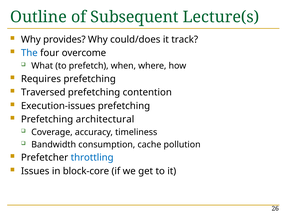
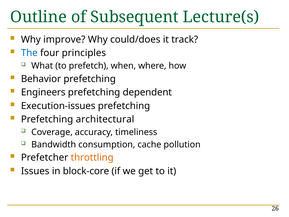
provides: provides -> improve
overcome: overcome -> principles
Requires: Requires -> Behavior
Traversed: Traversed -> Engineers
contention: contention -> dependent
throttling colour: blue -> orange
